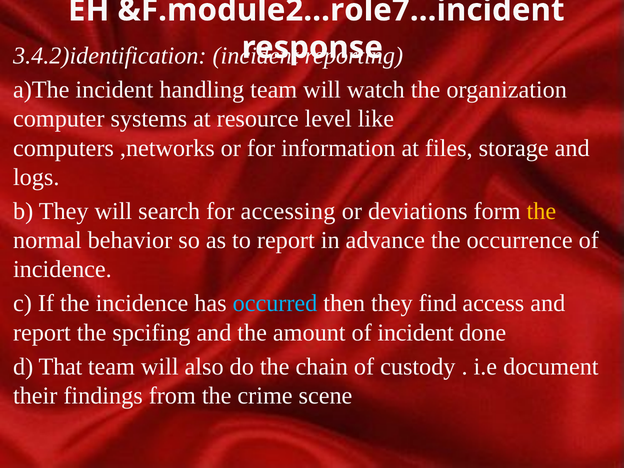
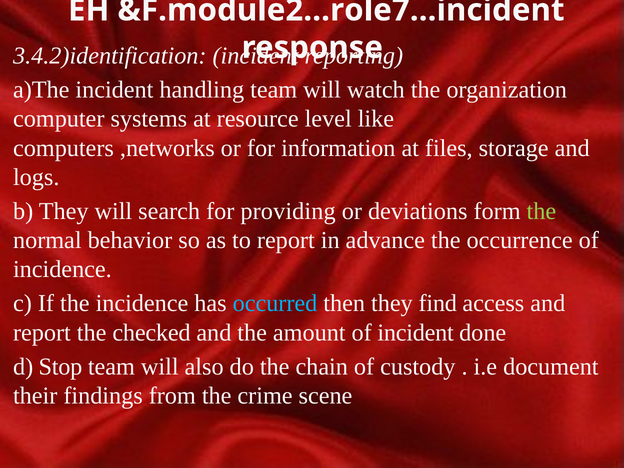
accessing: accessing -> providing
the at (541, 211) colour: yellow -> light green
spcifing: spcifing -> checked
That: That -> Stop
